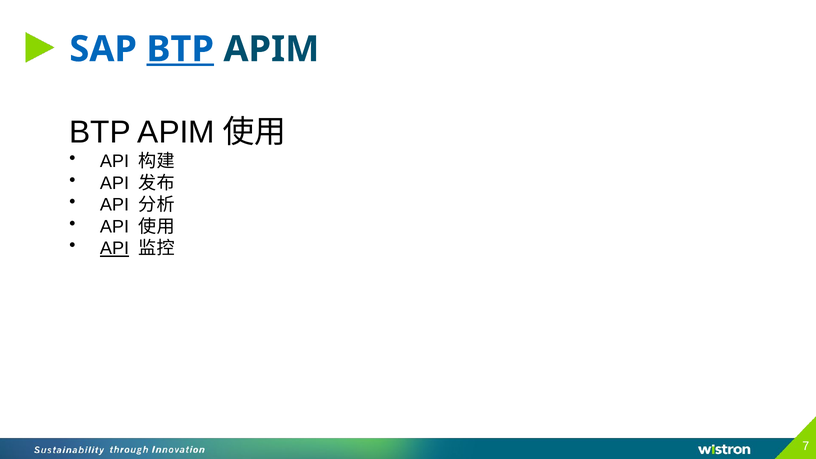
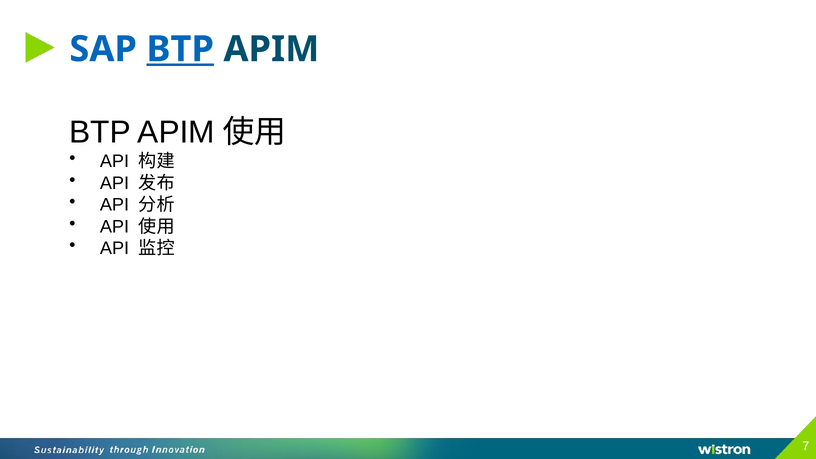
API at (115, 248) underline: present -> none
